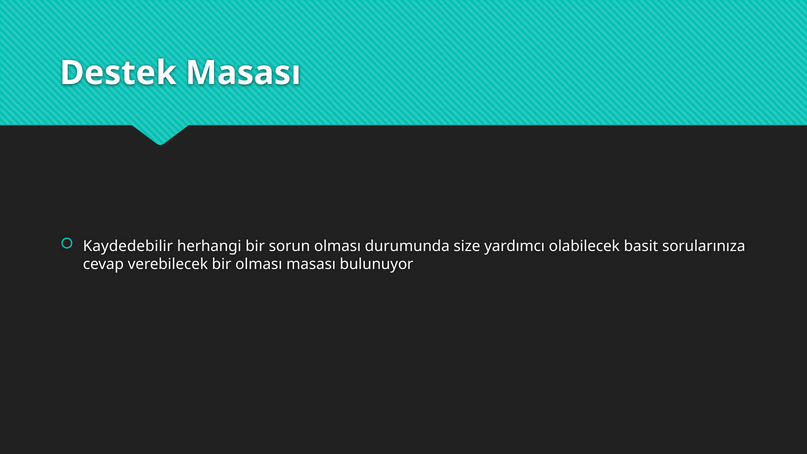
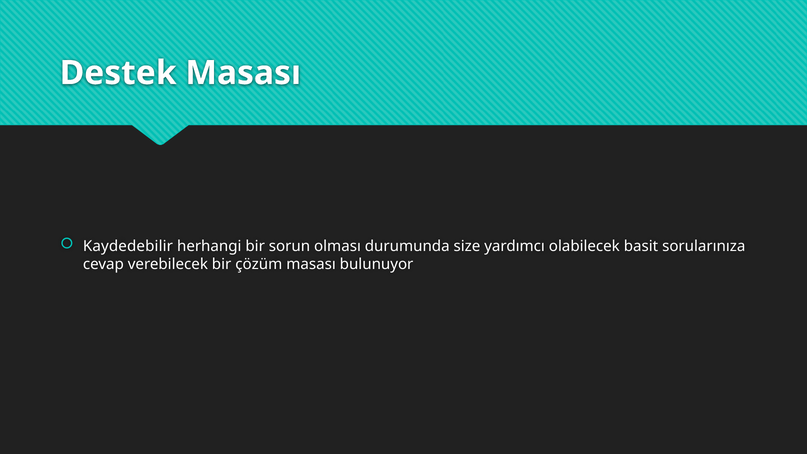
bir olması: olması -> çözüm
